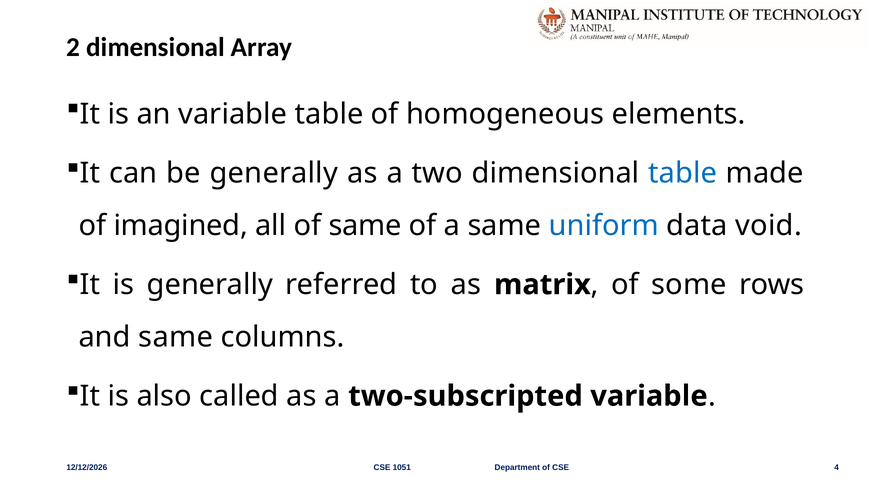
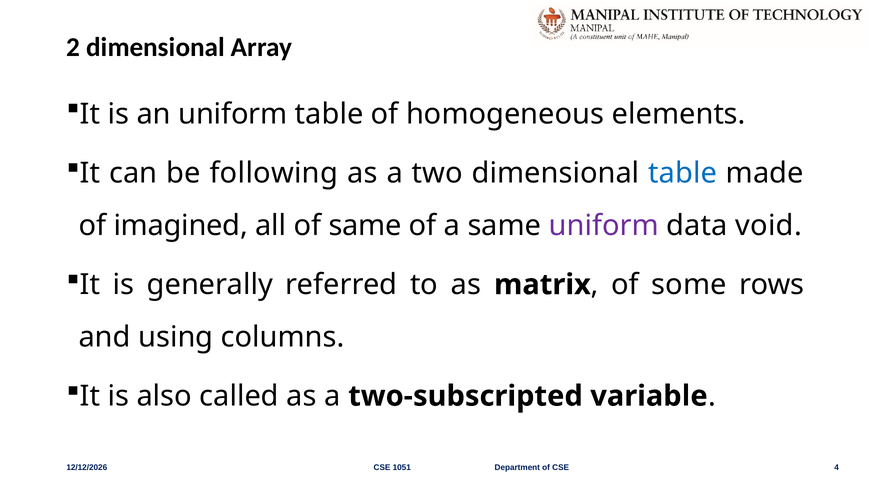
an variable: variable -> uniform
be generally: generally -> following
uniform at (604, 225) colour: blue -> purple
and same: same -> using
